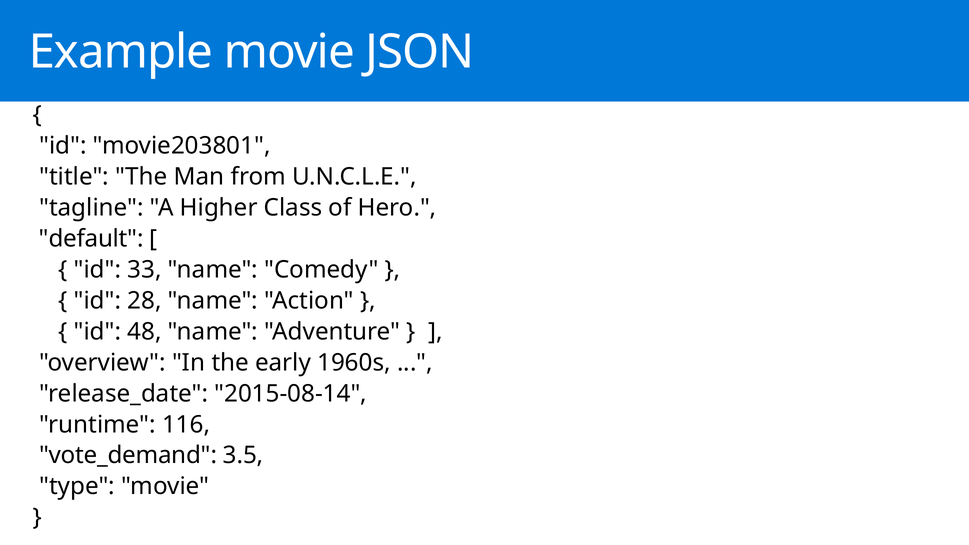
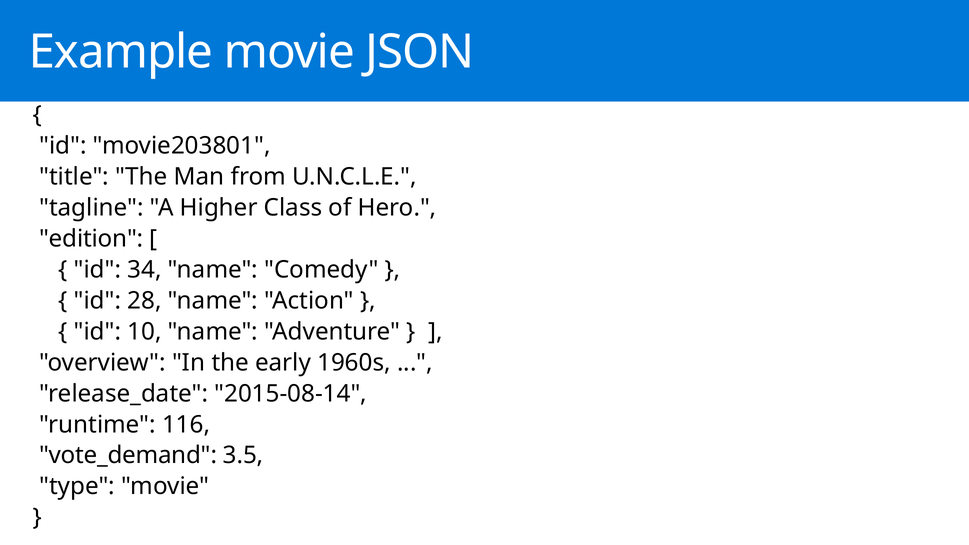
default: default -> edition
33: 33 -> 34
48: 48 -> 10
